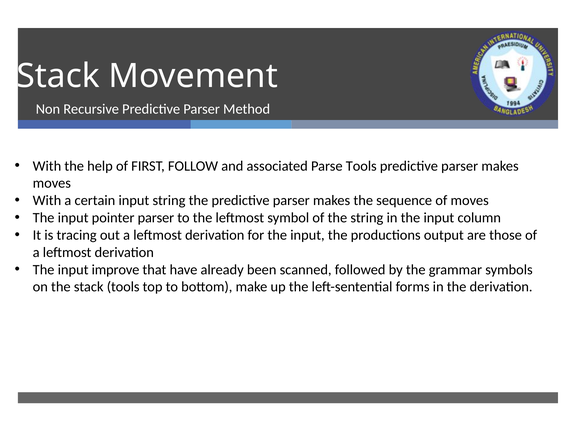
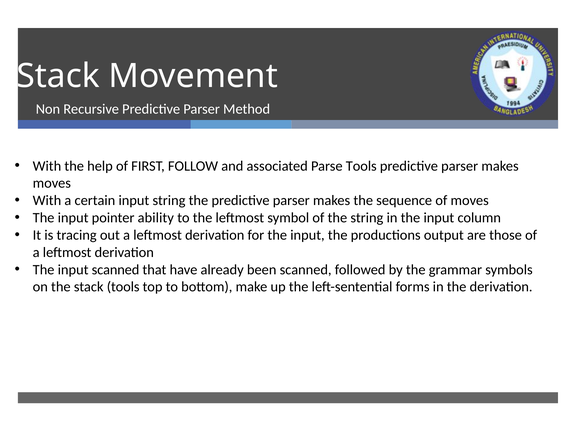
pointer parser: parser -> ability
input improve: improve -> scanned
